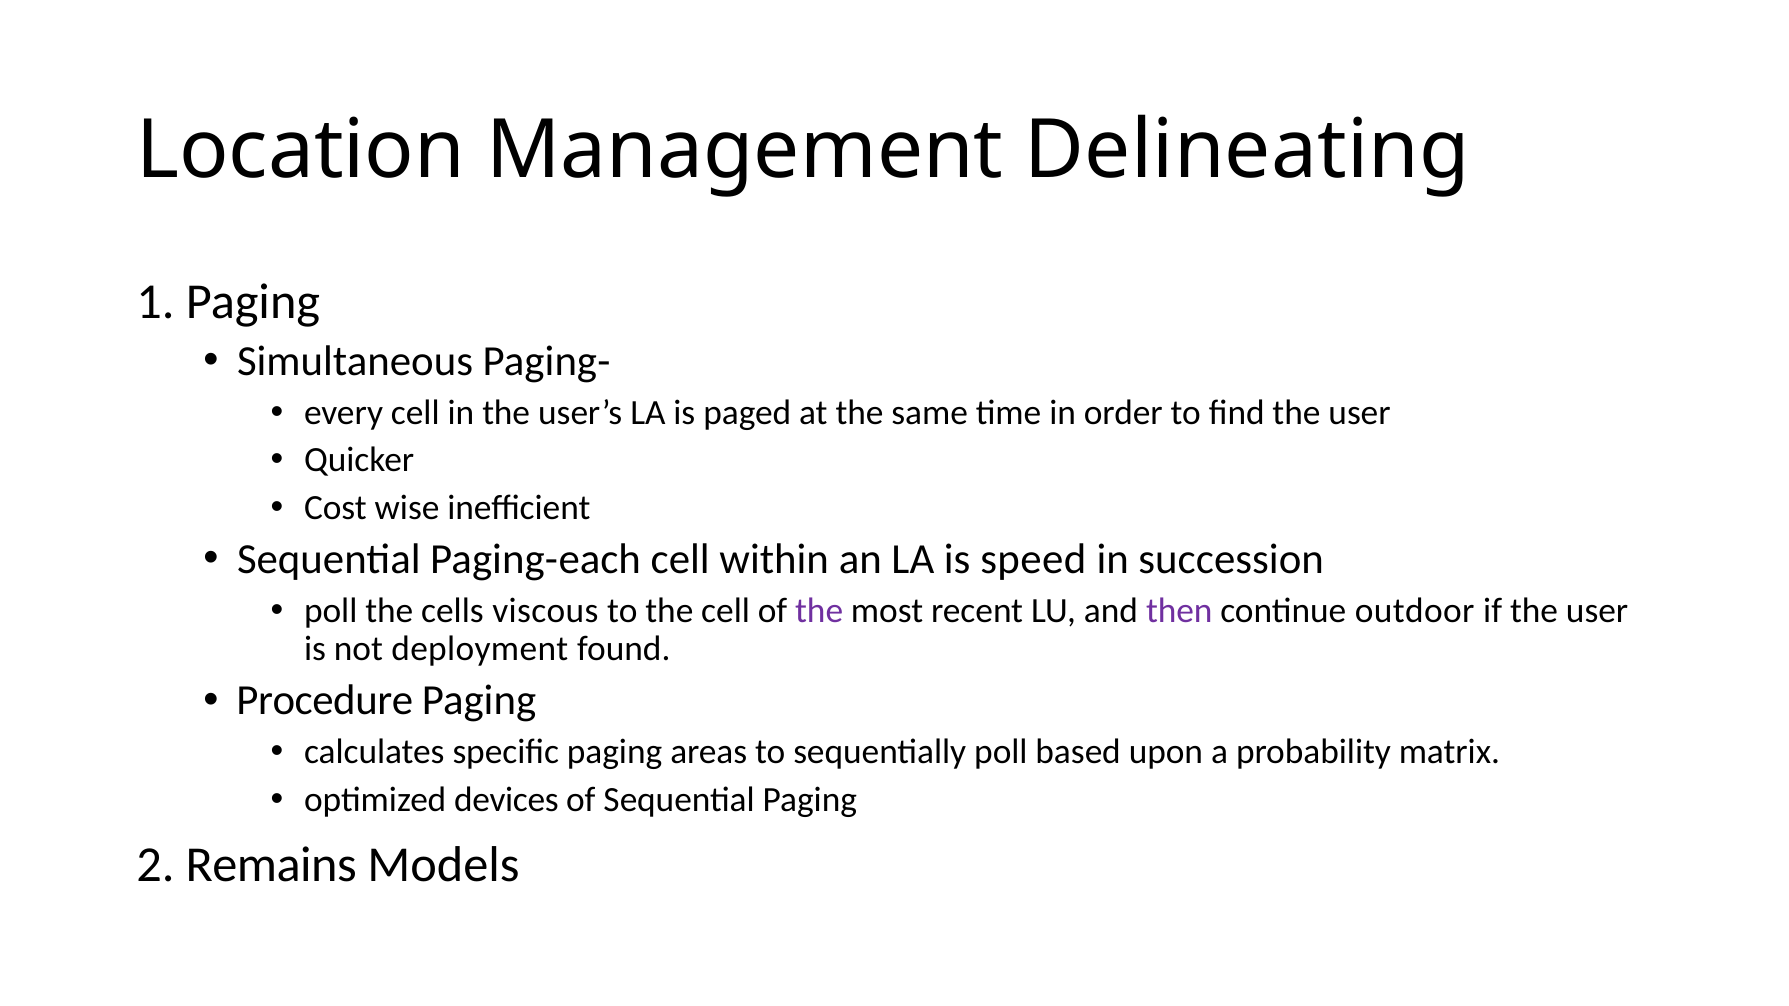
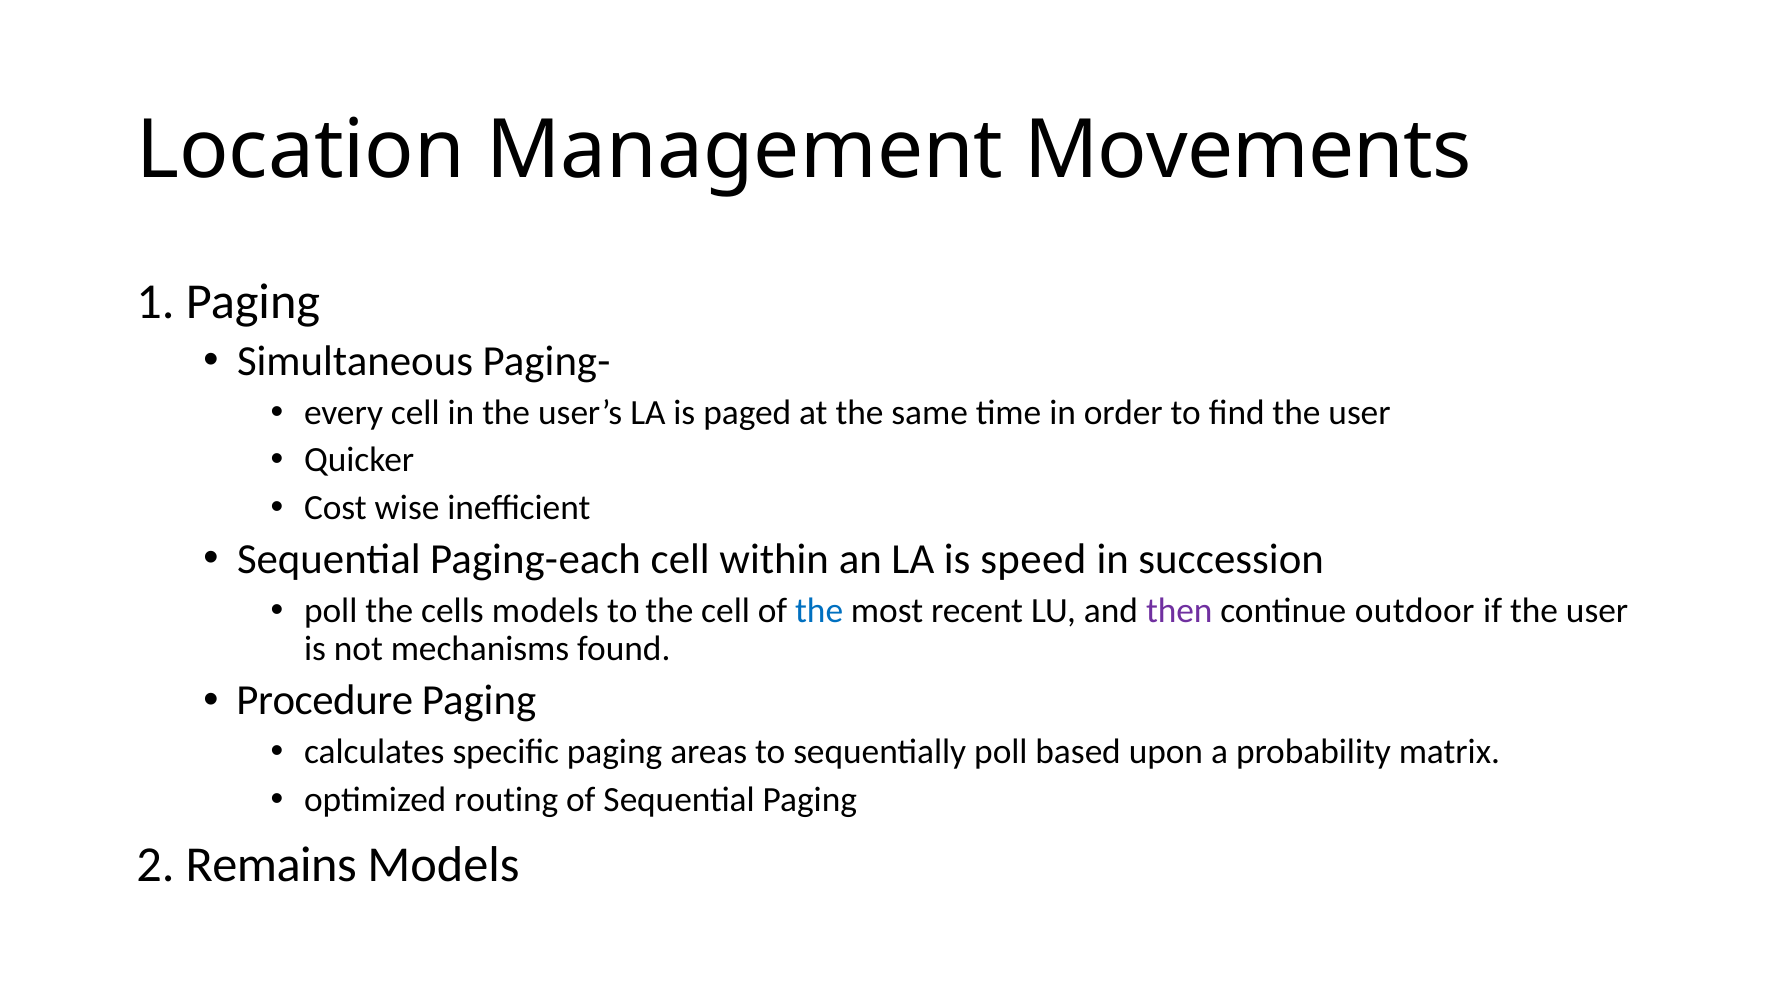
Delineating: Delineating -> Movements
cells viscous: viscous -> models
the at (819, 611) colour: purple -> blue
deployment: deployment -> mechanisms
devices: devices -> routing
